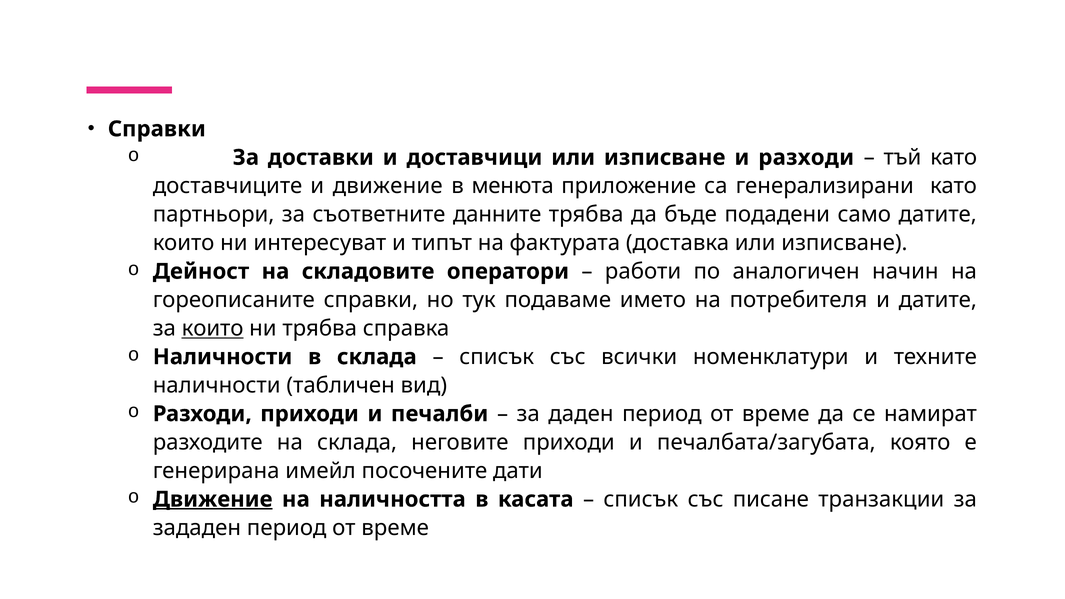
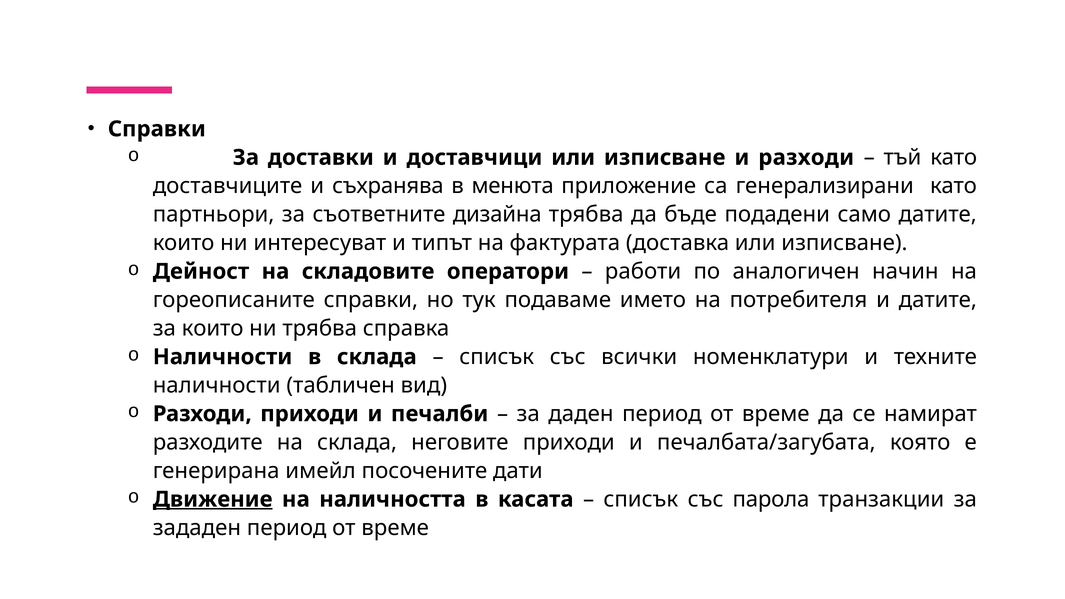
и движение: движение -> съхранява
данните: данните -> дизайна
които at (213, 328) underline: present -> none
писане: писане -> парола
